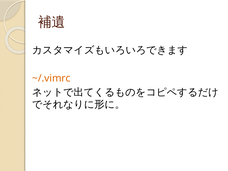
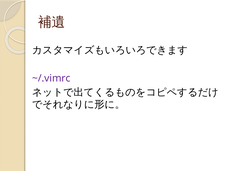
~/.vimrc colour: orange -> purple
